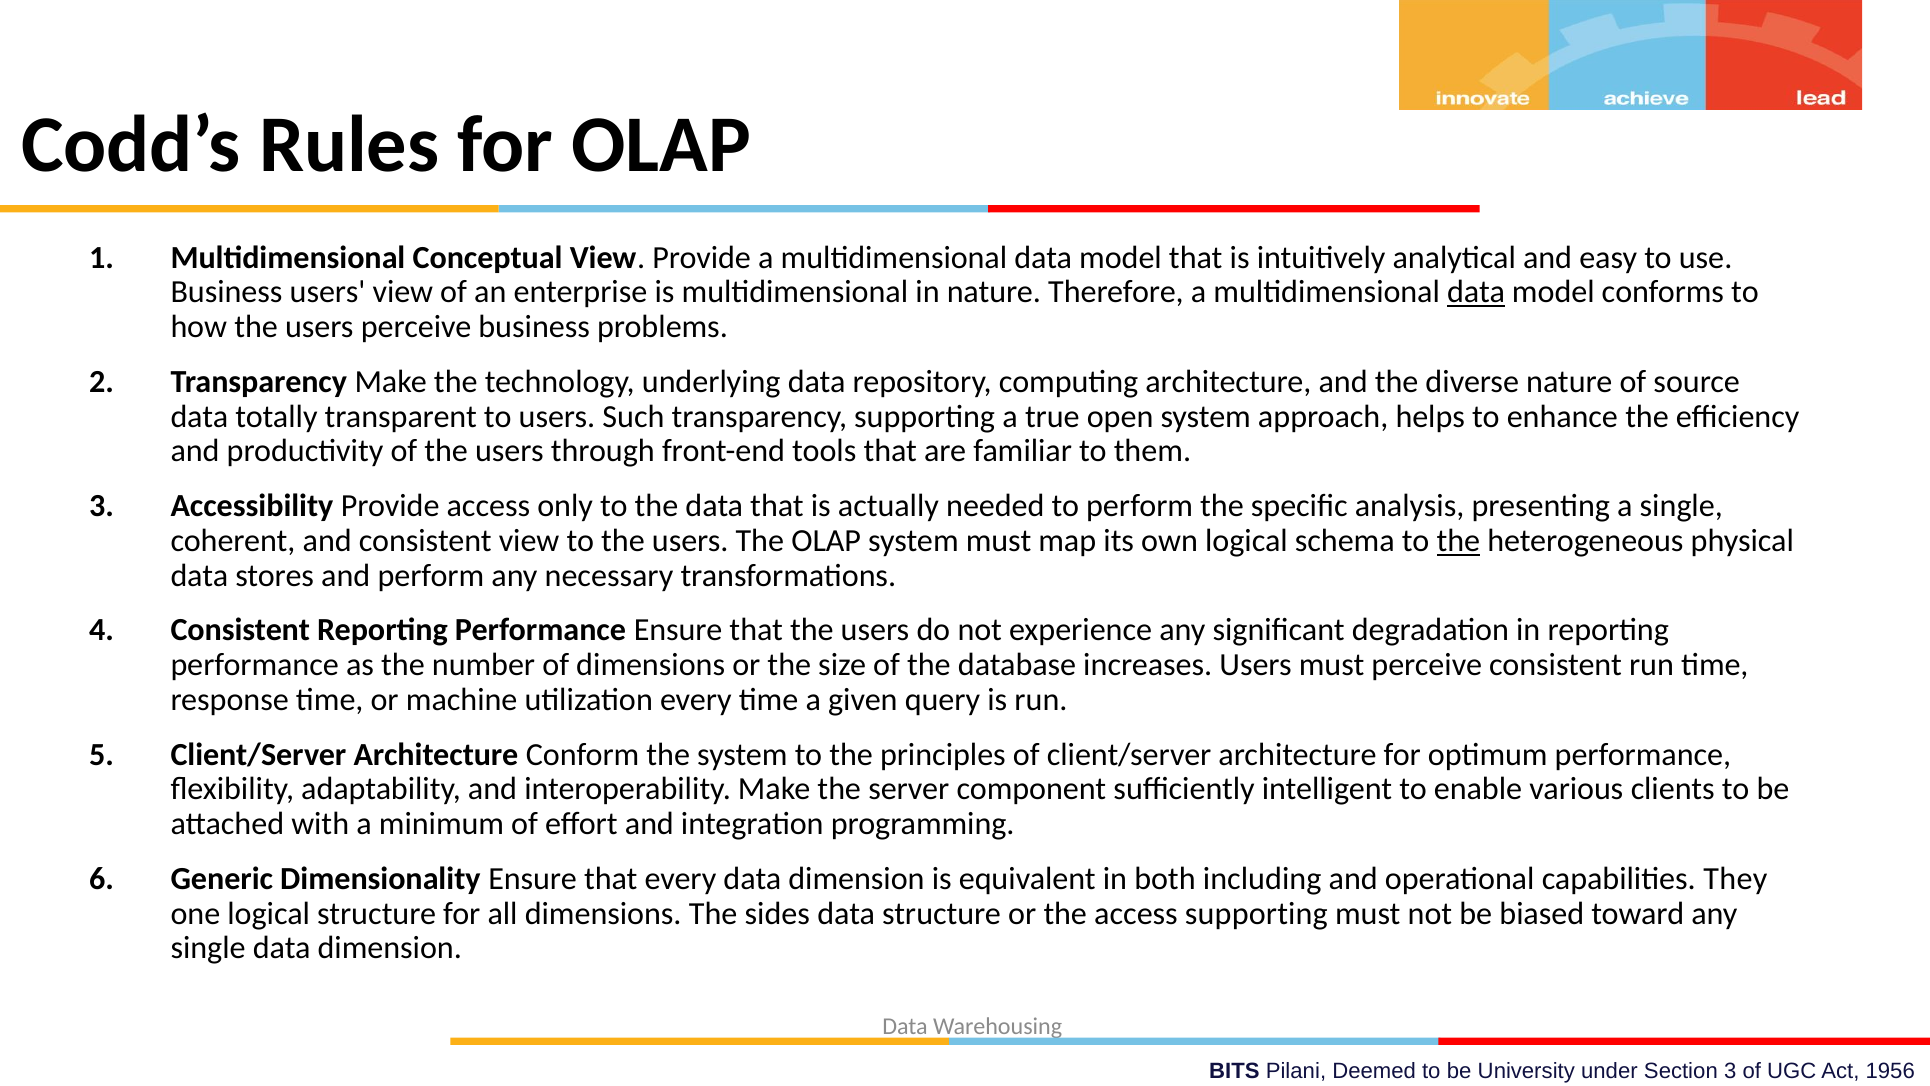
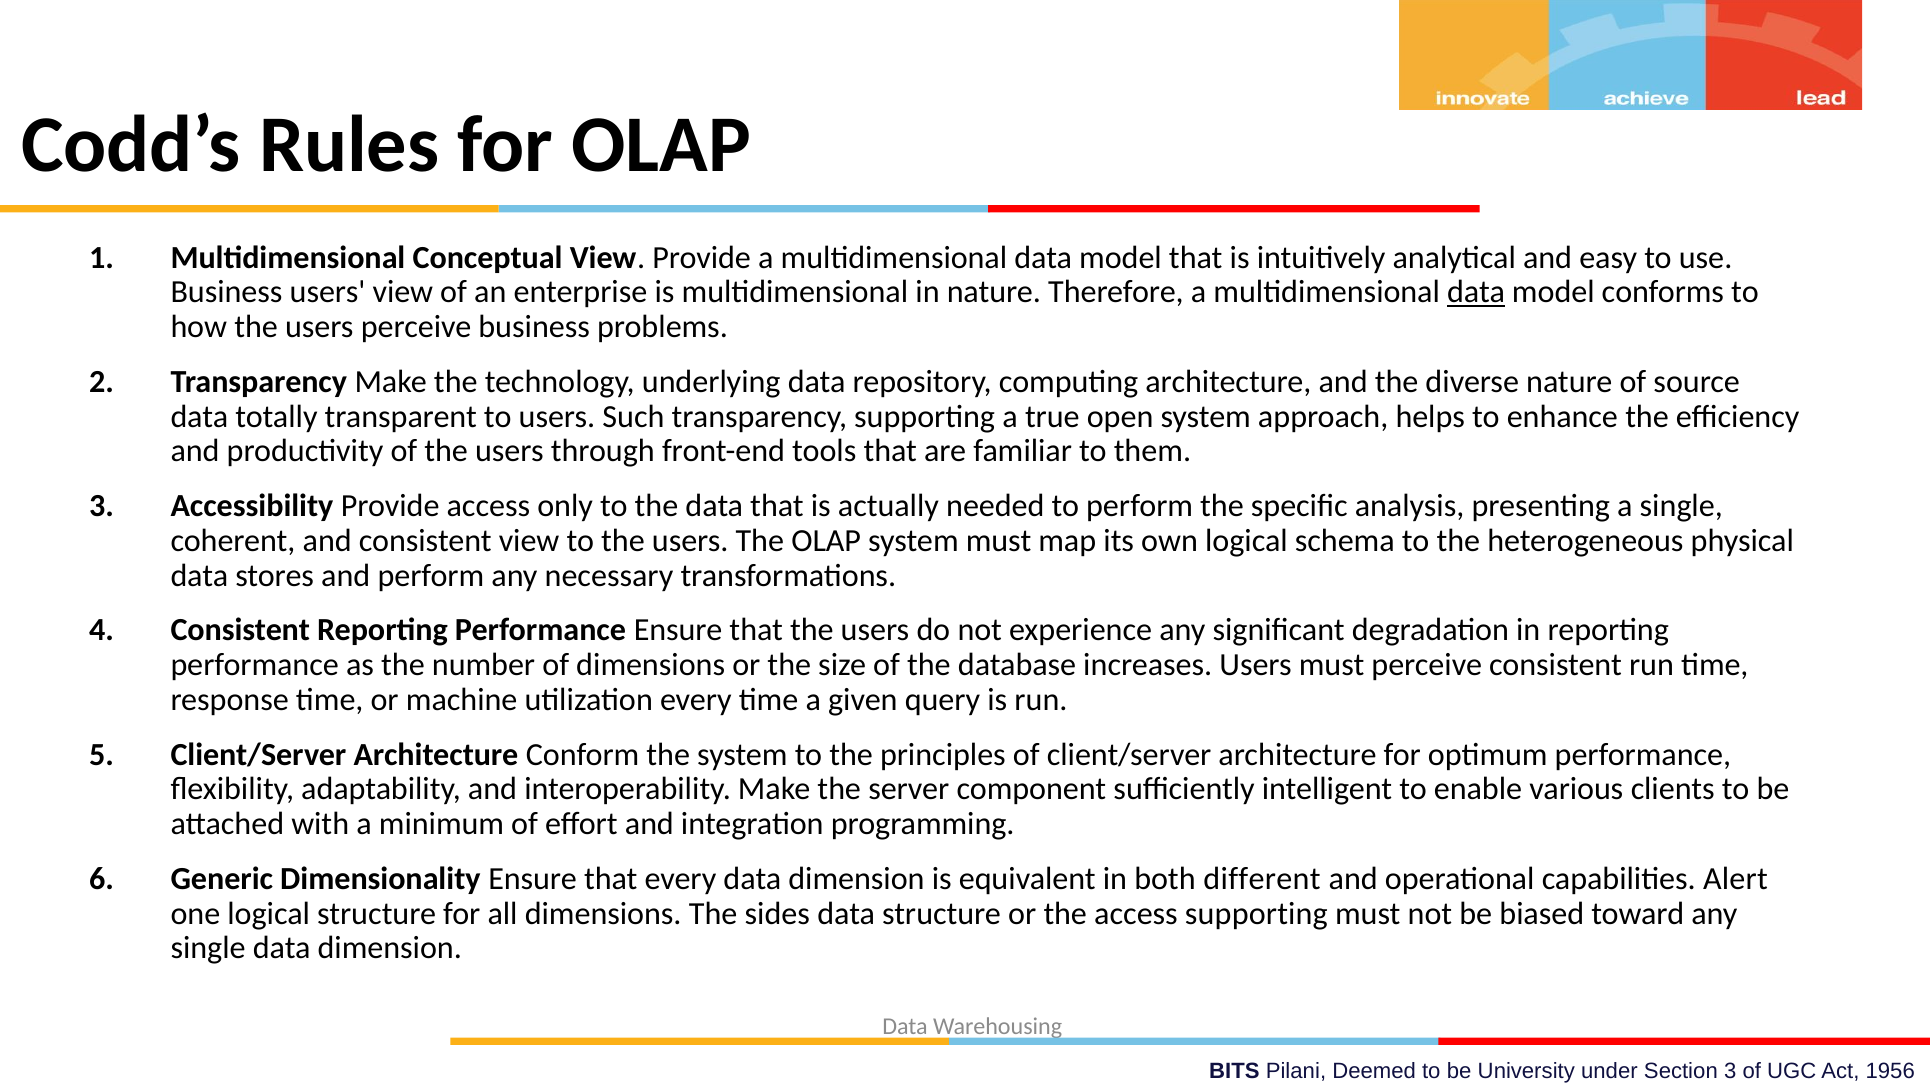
the at (1458, 541) underline: present -> none
including: including -> different
They: They -> Alert
